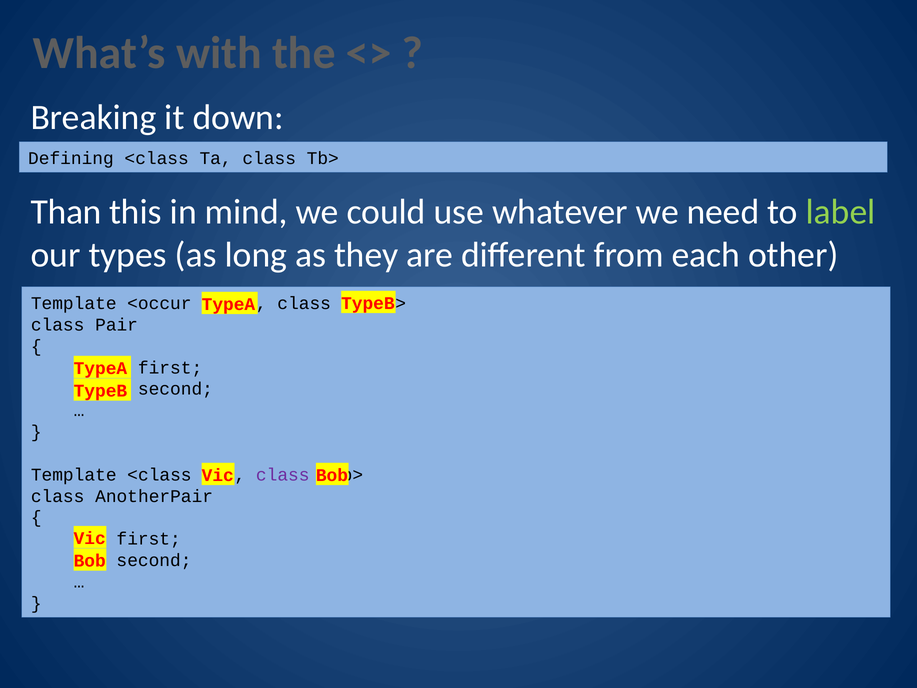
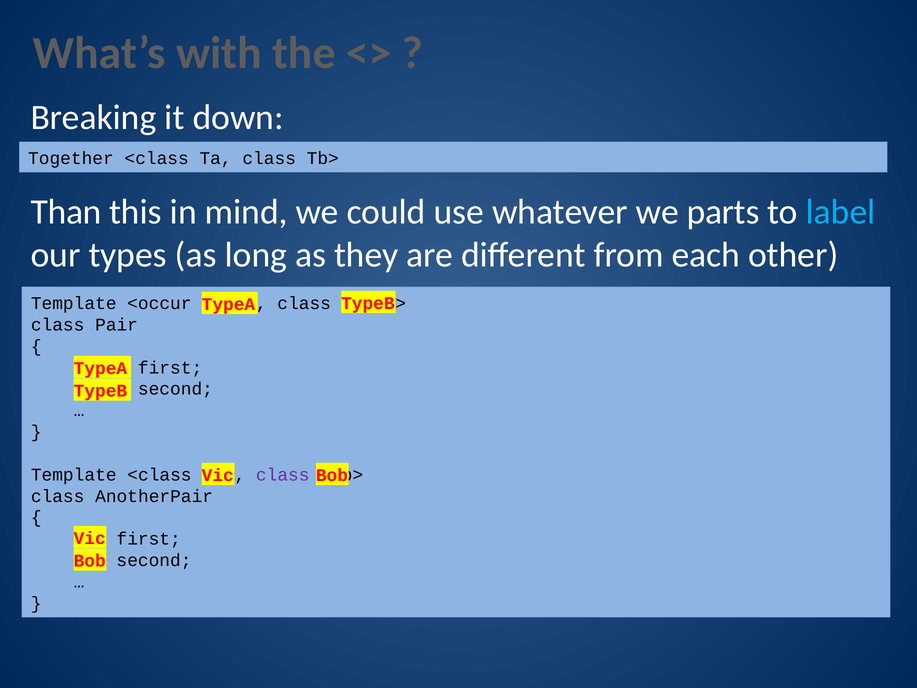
Defining: Defining -> Together
need: need -> parts
label colour: light green -> light blue
